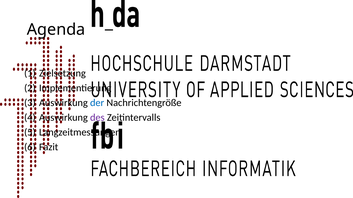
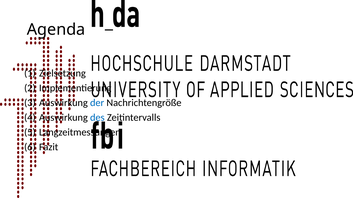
des colour: purple -> blue
